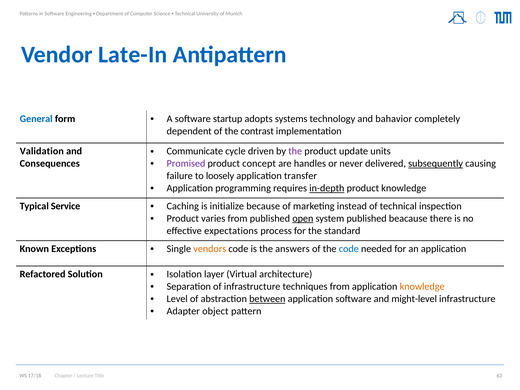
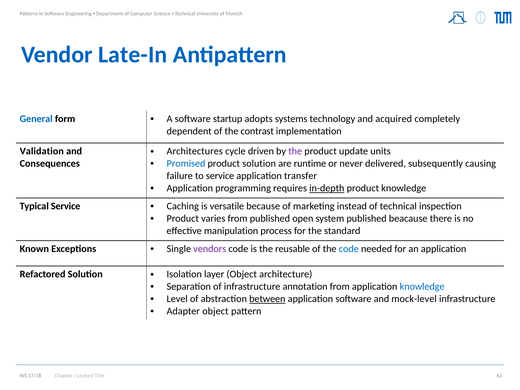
bahavior: bahavior -> acquired
Communicate: Communicate -> Architectures
Promised colour: purple -> blue
product concept: concept -> solution
handles: handles -> runtime
subsequently underline: present -> none
to loosely: loosely -> service
initialize: initialize -> versatile
open underline: present -> none
expectations: expectations -> manipulation
vendors colour: orange -> purple
answers: answers -> reusable
layer Virtual: Virtual -> Object
techniques: techniques -> annotation
knowledge at (422, 287) colour: orange -> blue
might-level: might-level -> mock-level
